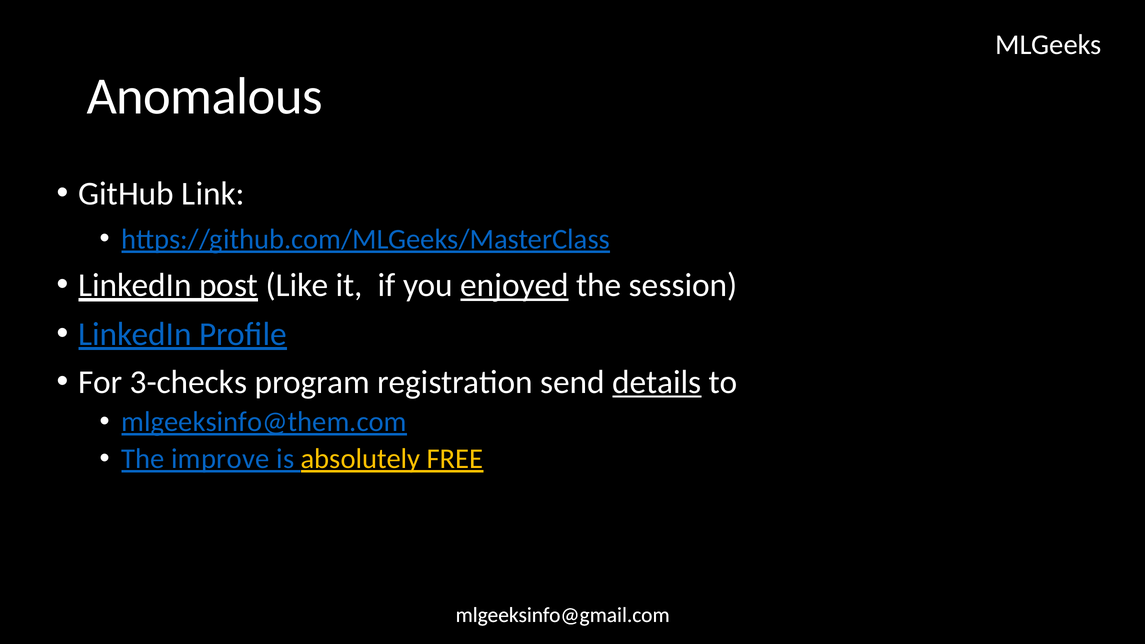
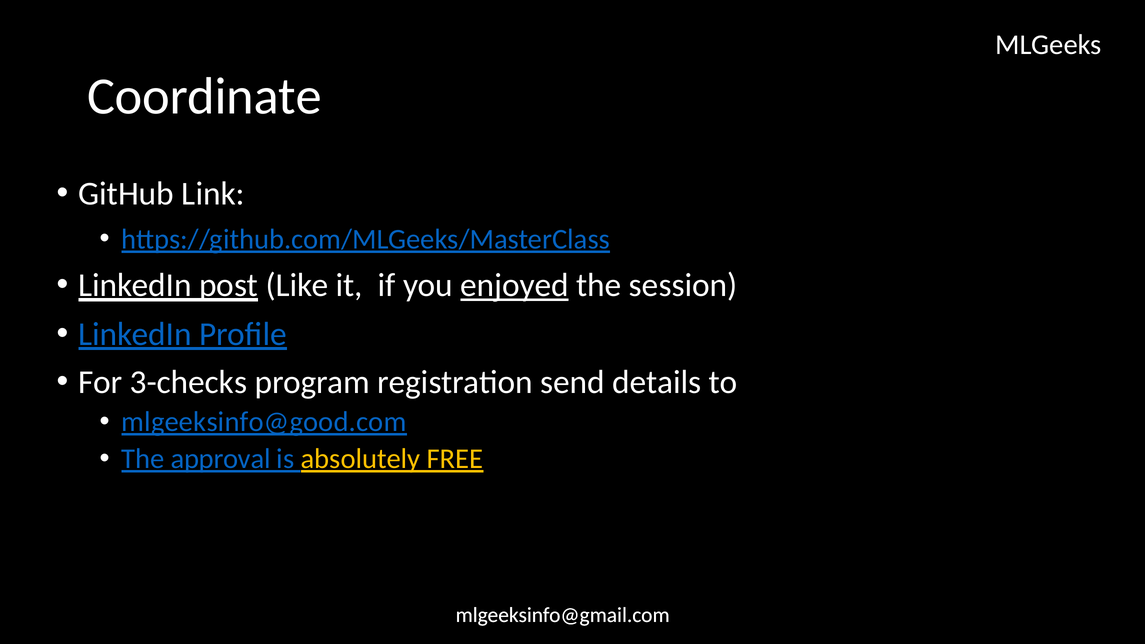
Anomalous: Anomalous -> Coordinate
details underline: present -> none
mlgeeksinfo@them.com: mlgeeksinfo@them.com -> mlgeeksinfo@good.com
improve: improve -> approval
